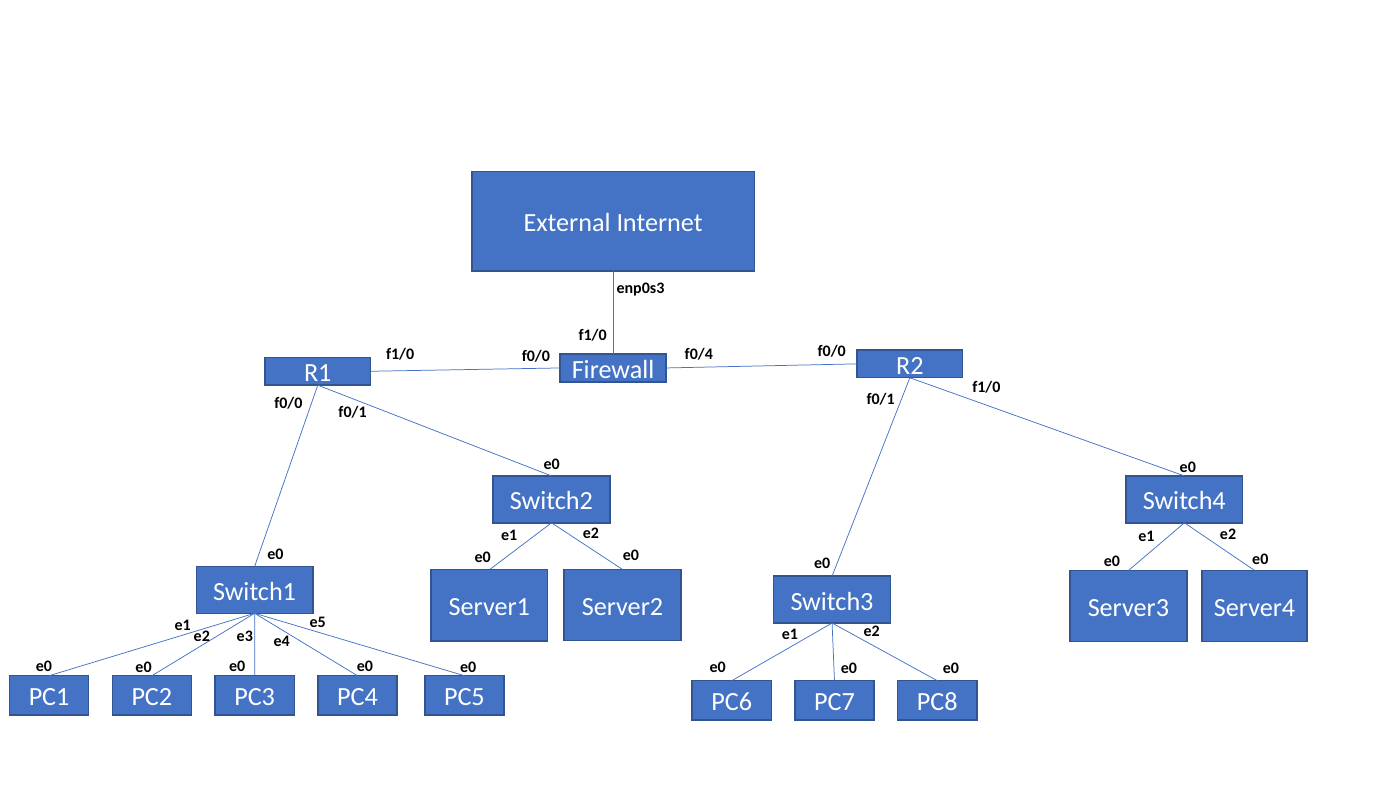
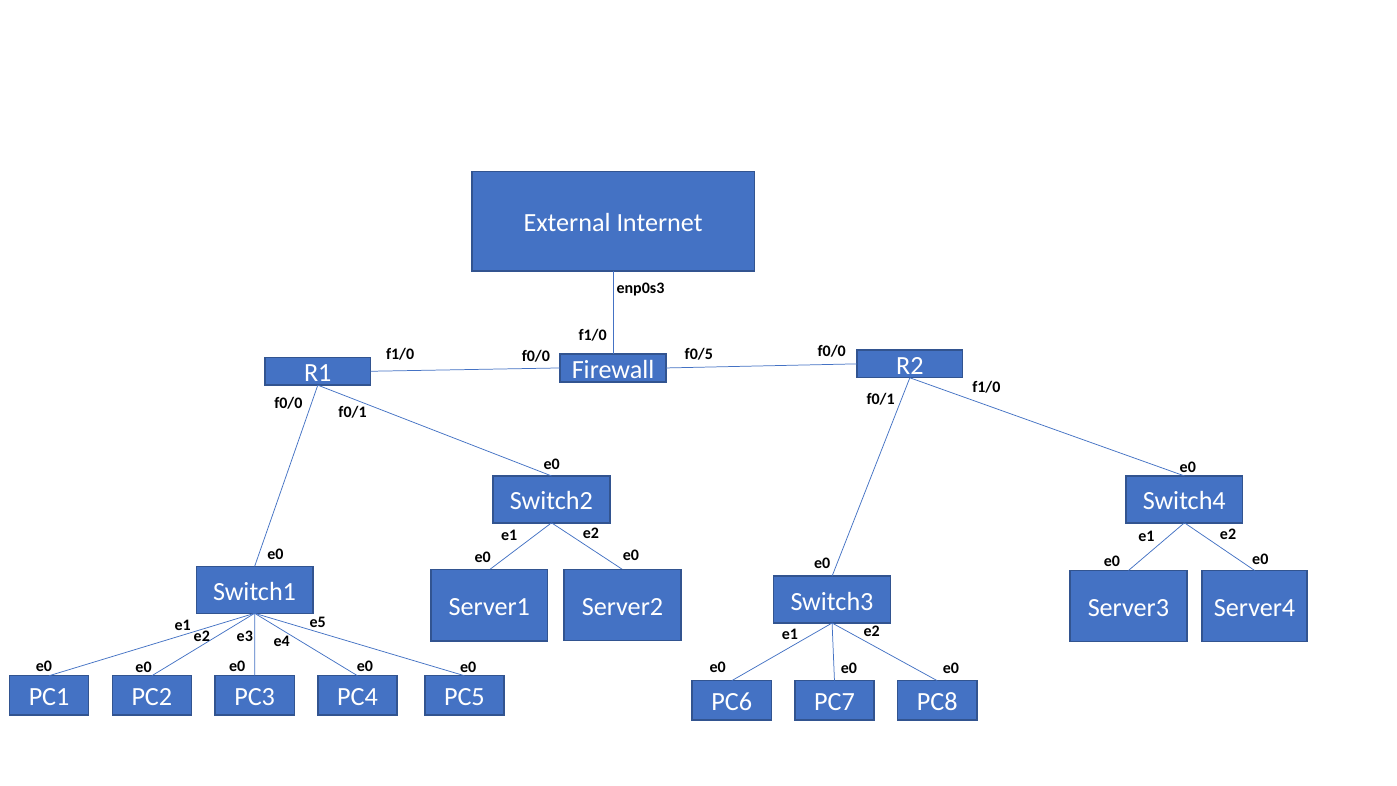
f0/4: f0/4 -> f0/5
